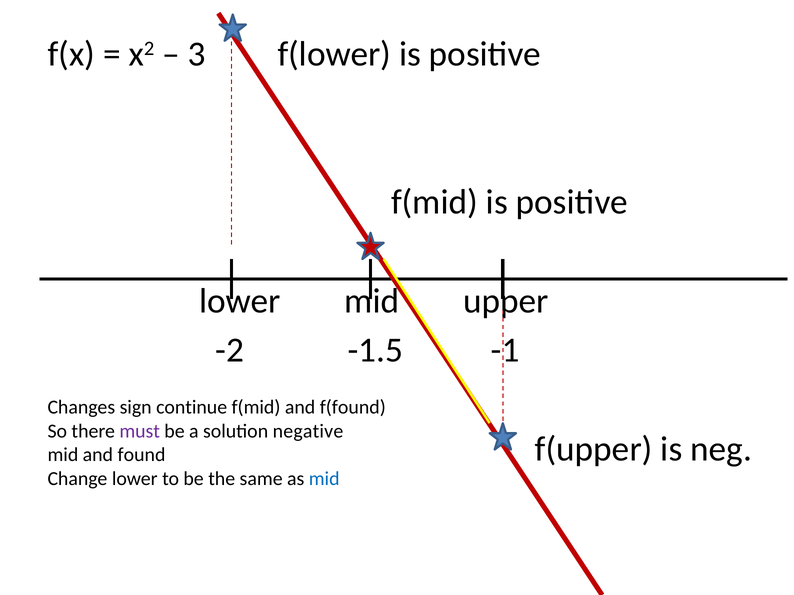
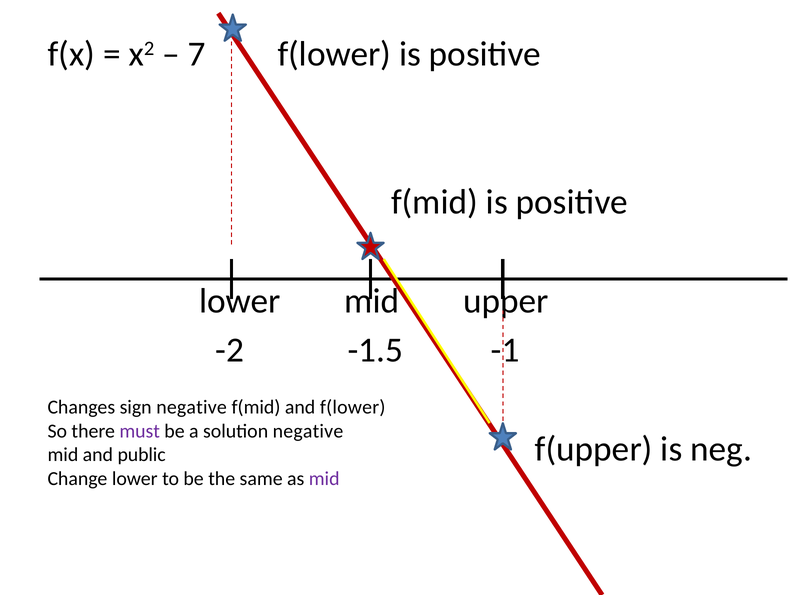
3: 3 -> 7
sign continue: continue -> negative
and f(found: f(found -> f(lower
found: found -> public
mid at (324, 479) colour: blue -> purple
